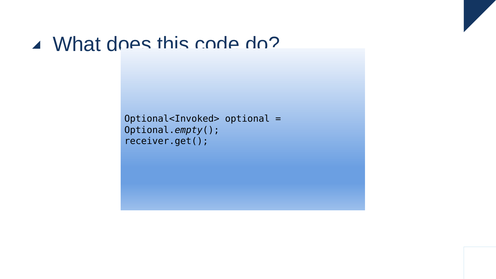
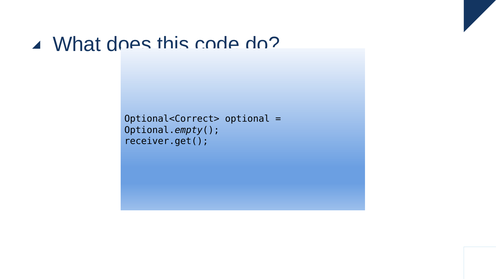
Optional<Invoked>: Optional<Invoked> -> Optional<Correct>
